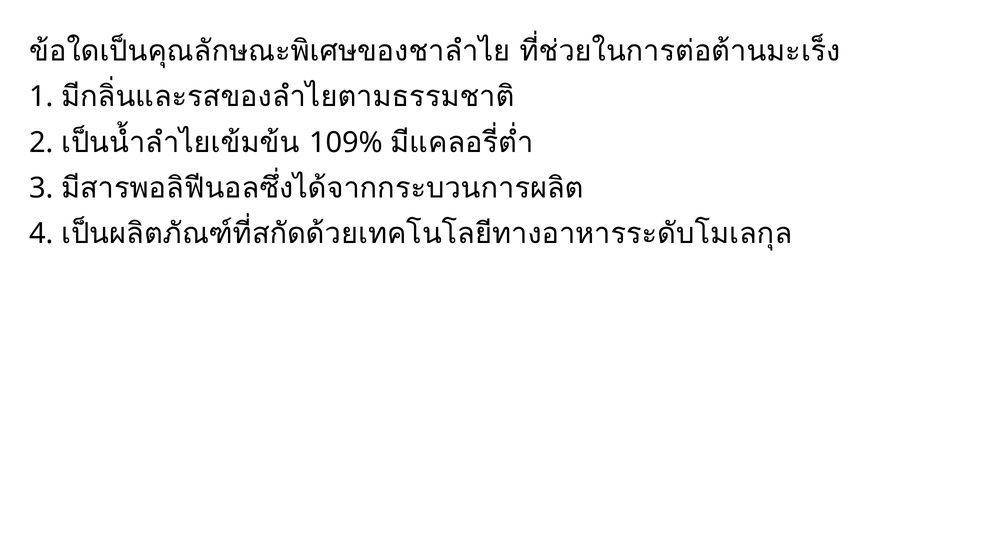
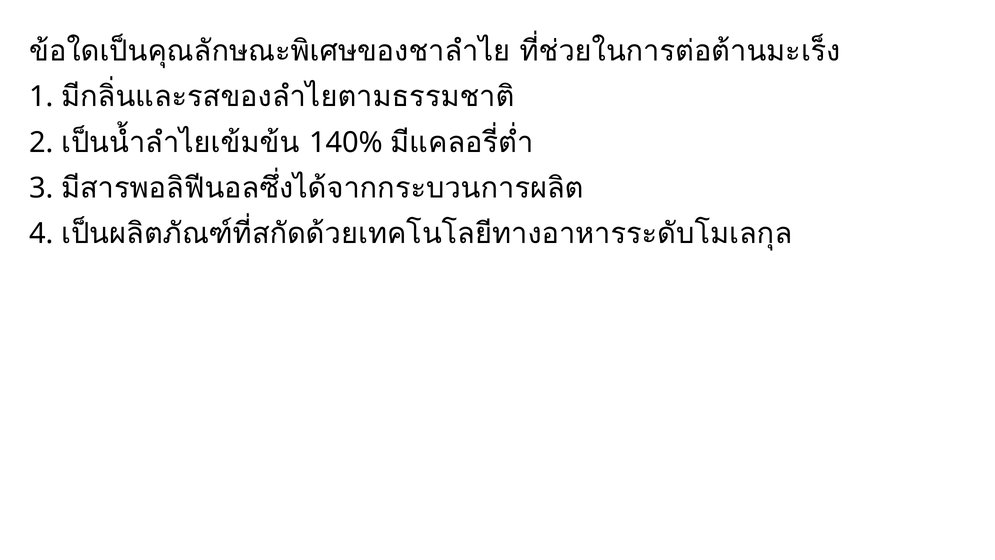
109%: 109% -> 140%
